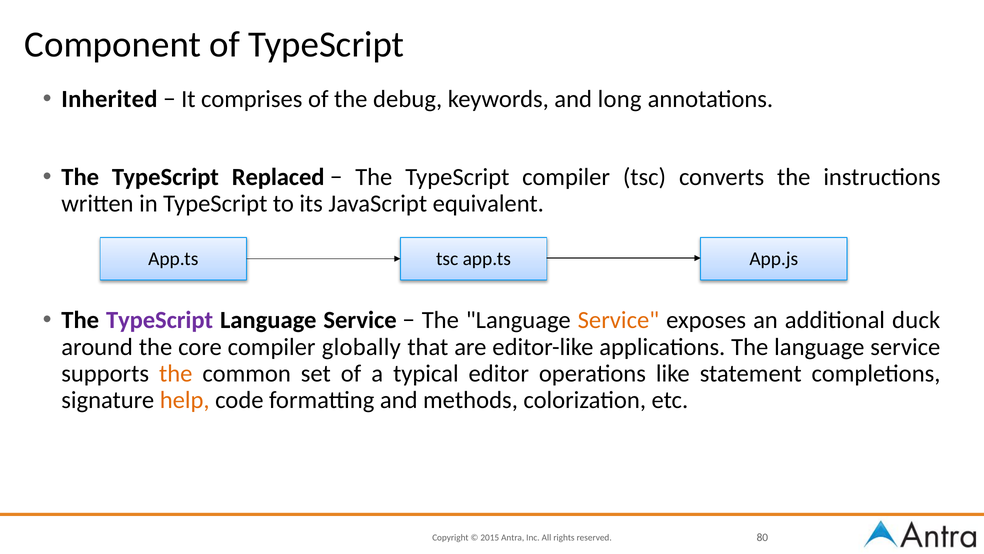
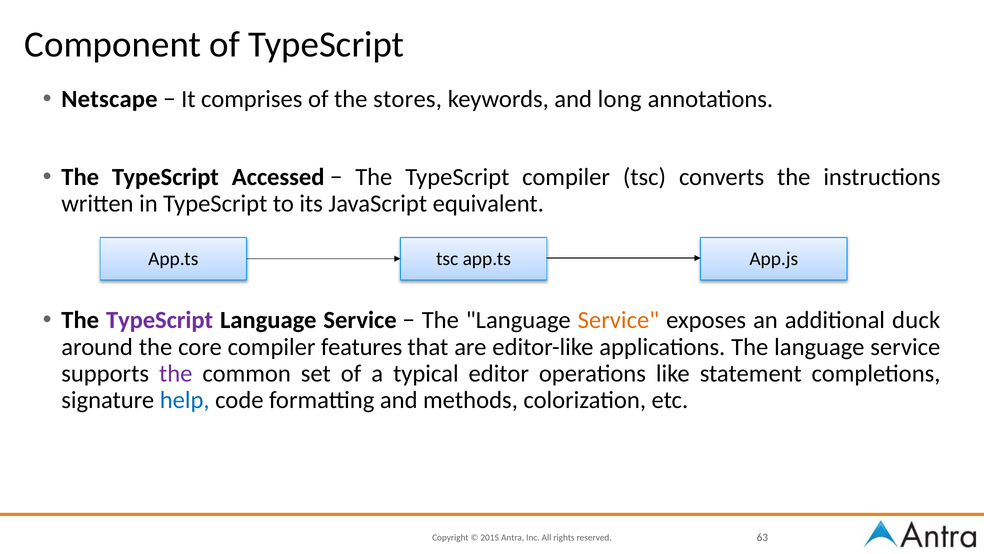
Inherited: Inherited -> Netscape
debug: debug -> stores
Replaced: Replaced -> Accessed
globally: globally -> features
the at (176, 373) colour: orange -> purple
help colour: orange -> blue
80: 80 -> 63
